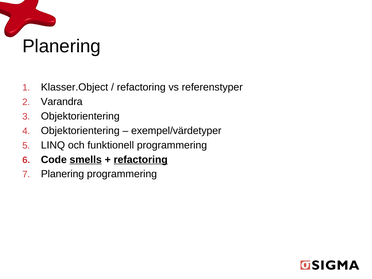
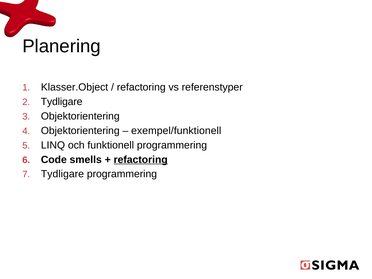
Varandra at (62, 102): Varandra -> Tydligare
exempel/värdetyper: exempel/värdetyper -> exempel/funktionell
smells underline: present -> none
Planering at (63, 174): Planering -> Tydligare
